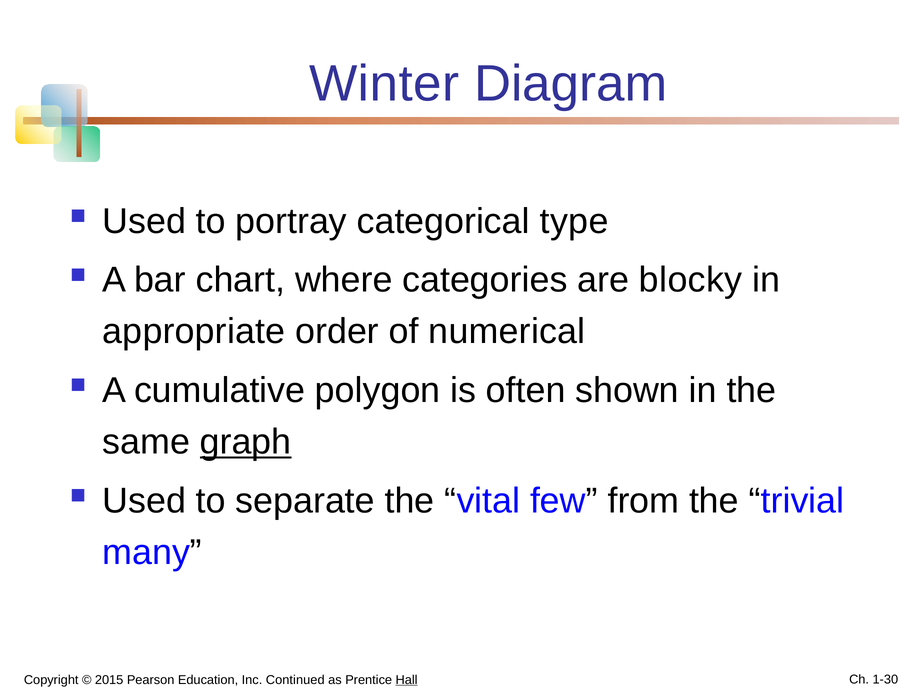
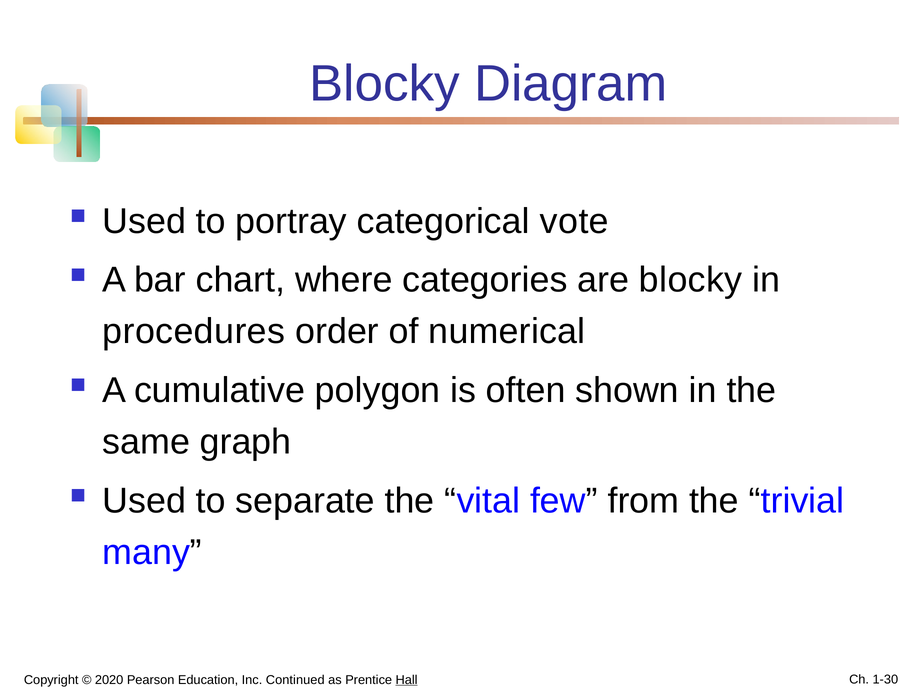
Winter at (384, 84): Winter -> Blocky
type: type -> vote
appropriate: appropriate -> procedures
graph underline: present -> none
2015: 2015 -> 2020
